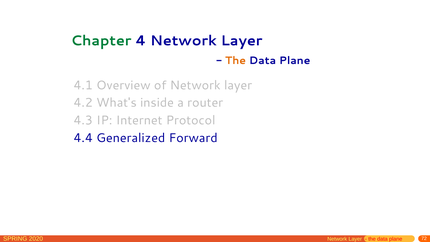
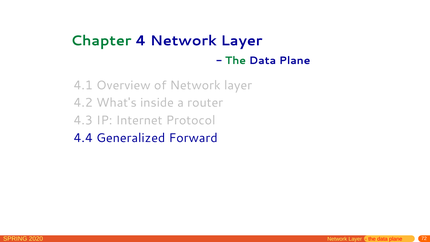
The at (236, 60) colour: orange -> green
